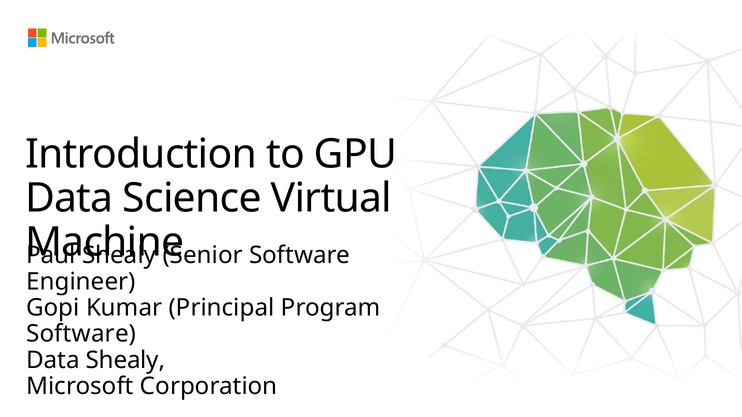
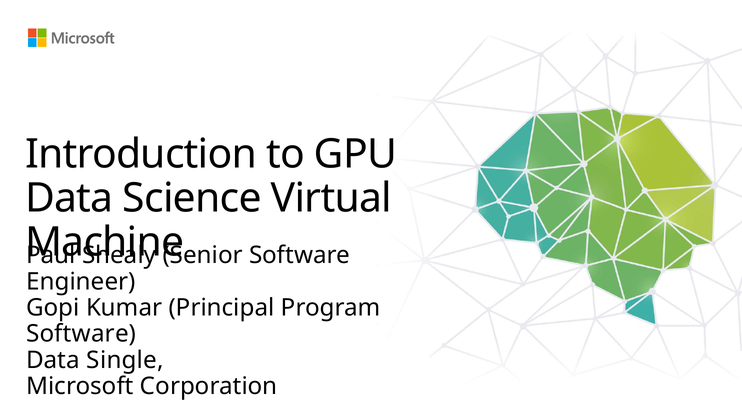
Data Shealy: Shealy -> Single
